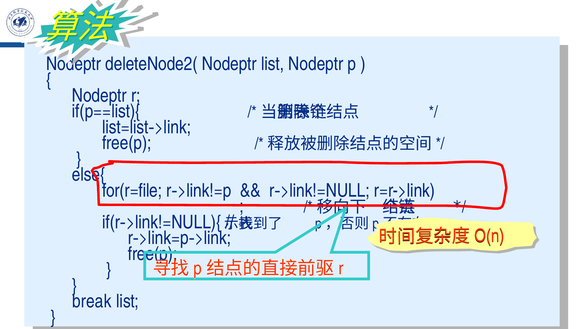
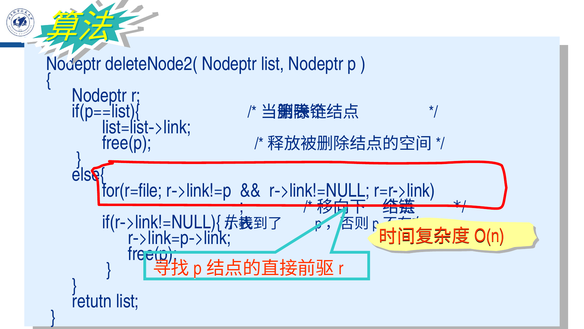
break: break -> retutn
